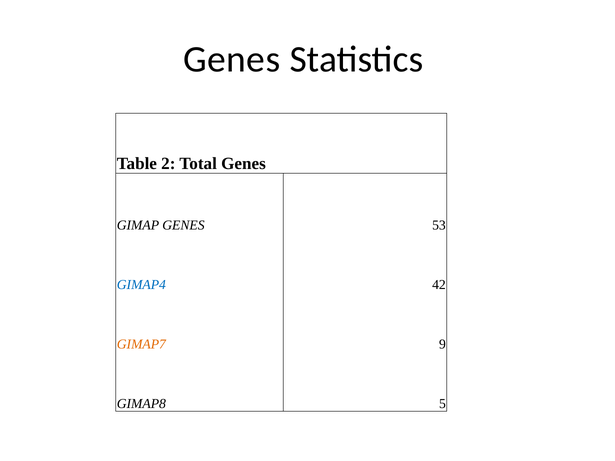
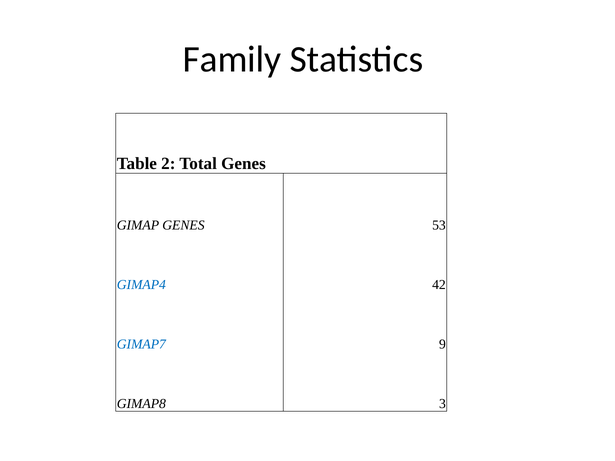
Genes at (232, 60): Genes -> Family
GIMAP7 colour: orange -> blue
5: 5 -> 3
